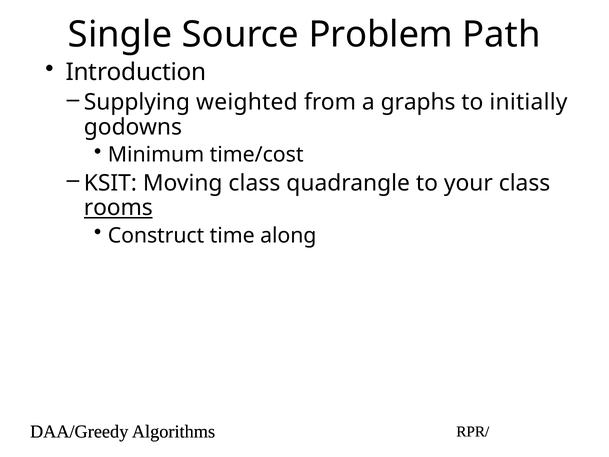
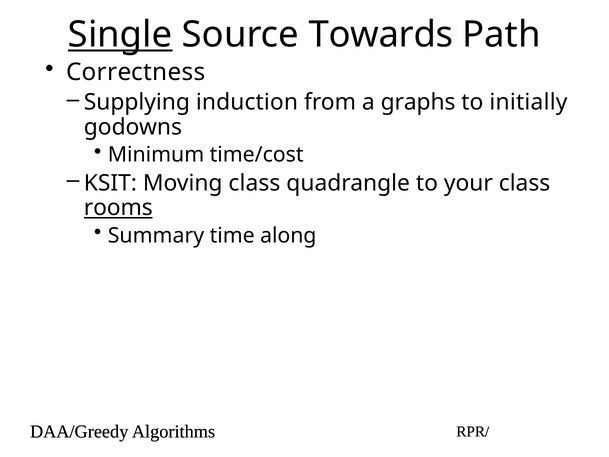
Single underline: none -> present
Problem: Problem -> Towards
Introduction: Introduction -> Correctness
weighted: weighted -> induction
Construct: Construct -> Summary
